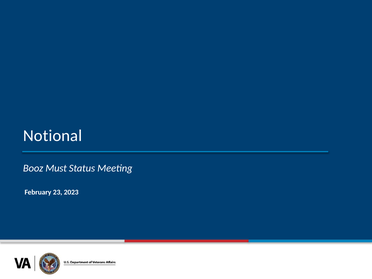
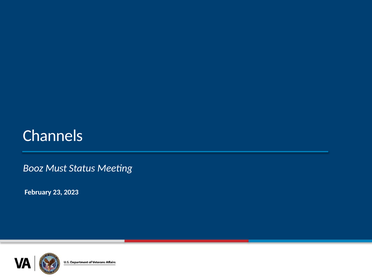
Notional: Notional -> Channels
